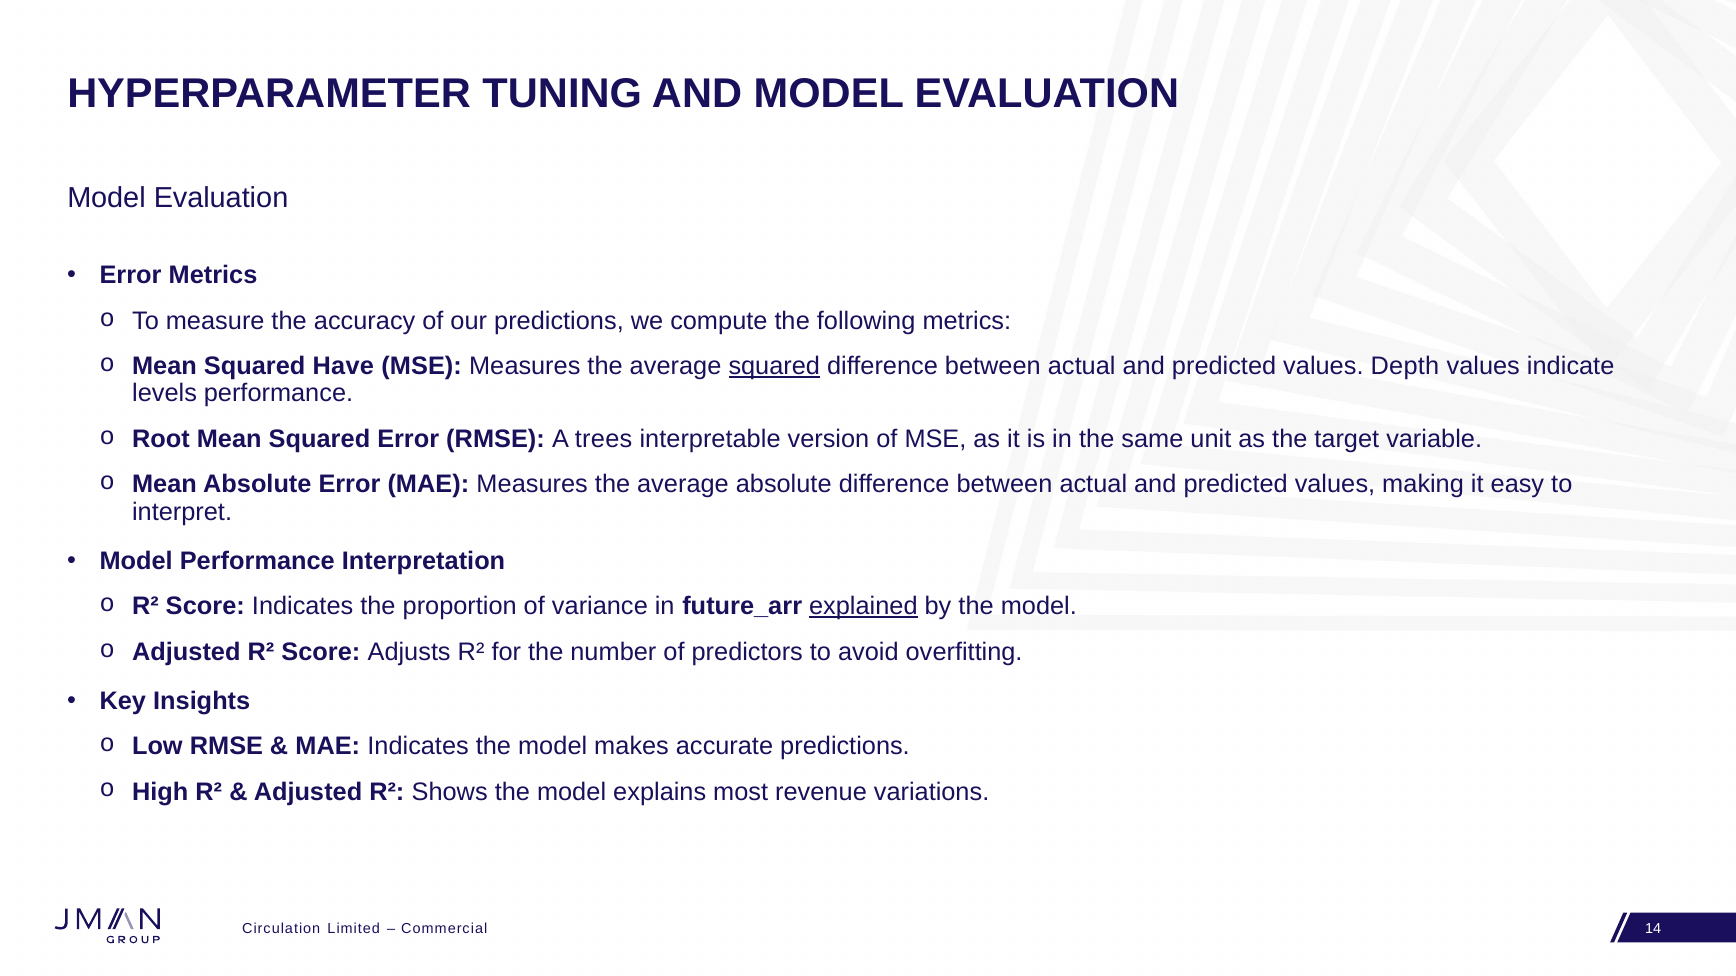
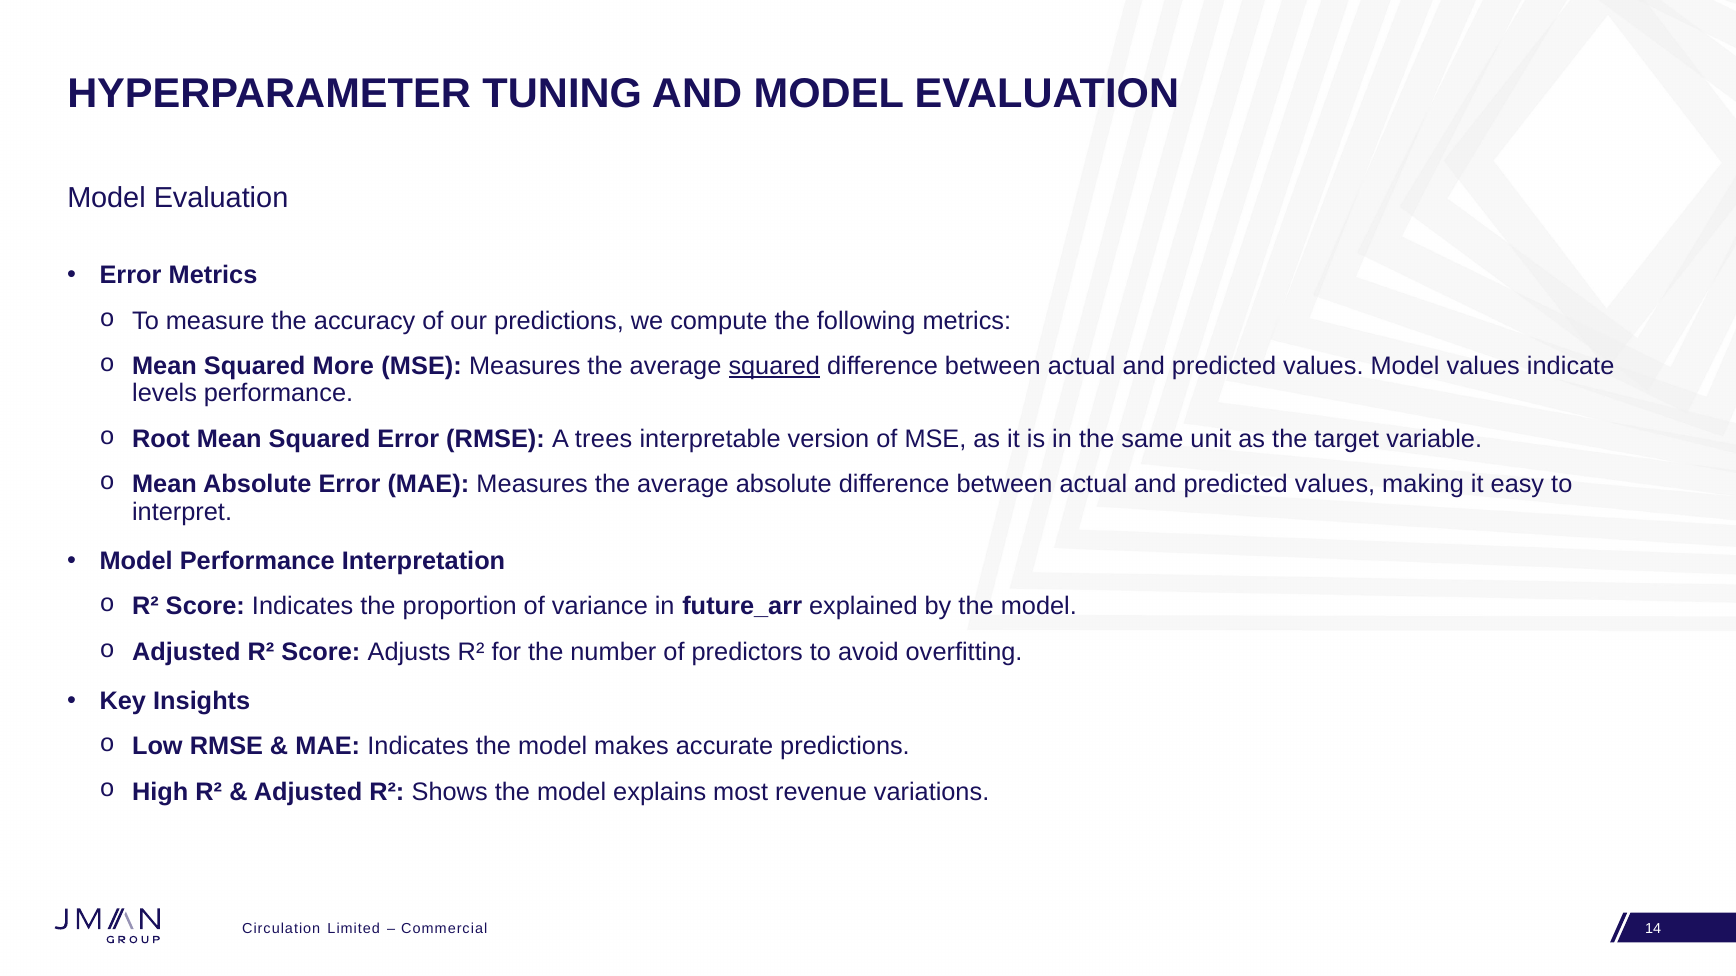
Have: Have -> More
values Depth: Depth -> Model
explained underline: present -> none
